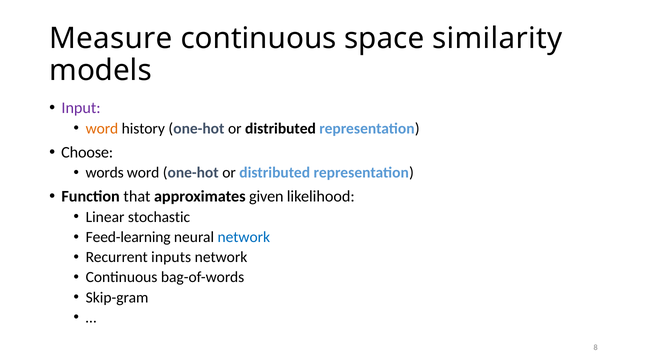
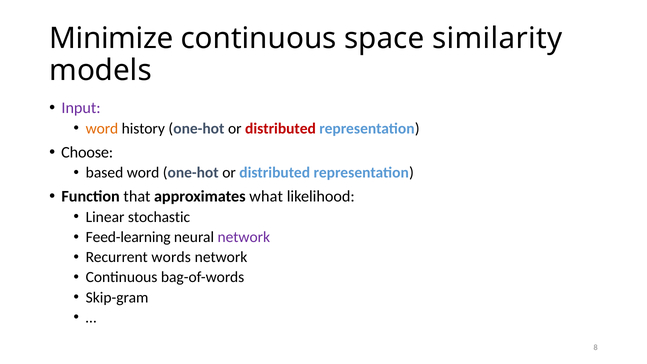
Measure: Measure -> Minimize
distributed at (280, 128) colour: black -> red
words: words -> based
given: given -> what
network at (244, 237) colour: blue -> purple
inputs: inputs -> words
